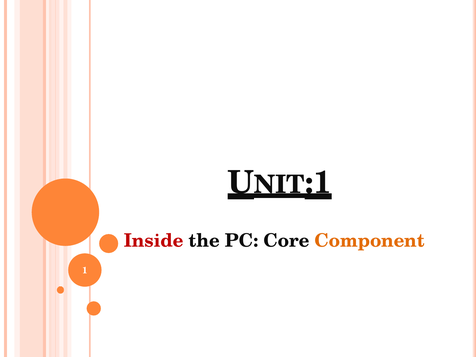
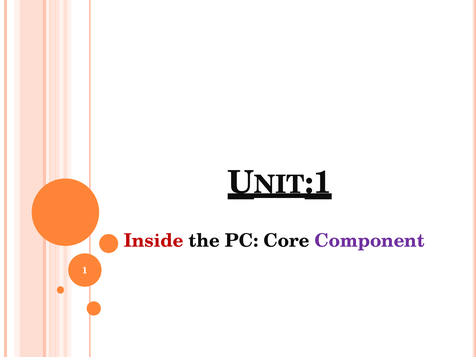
Component colour: orange -> purple
